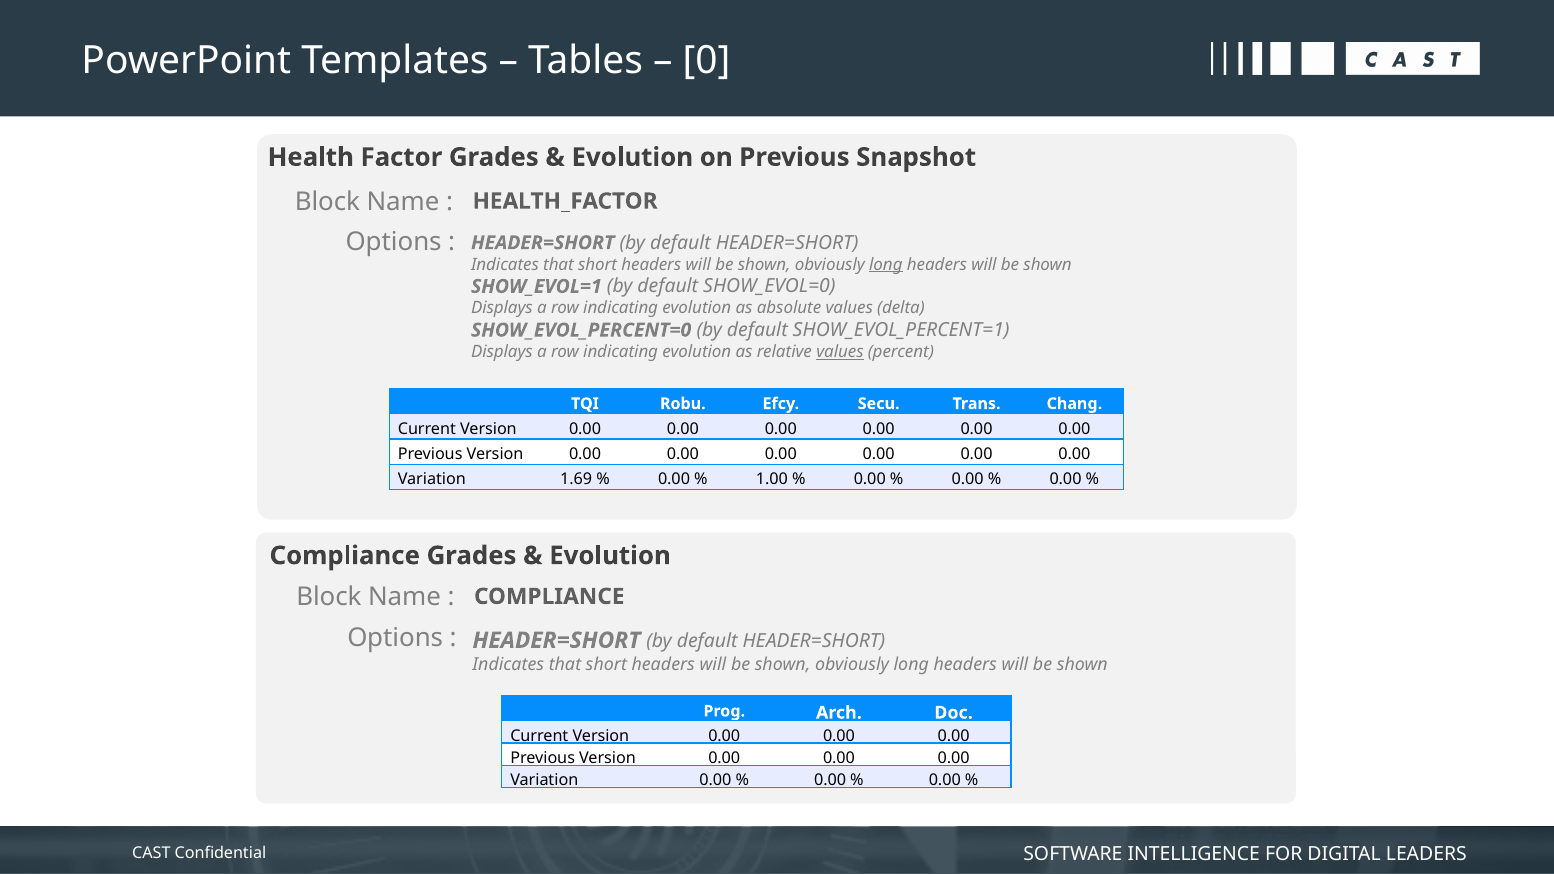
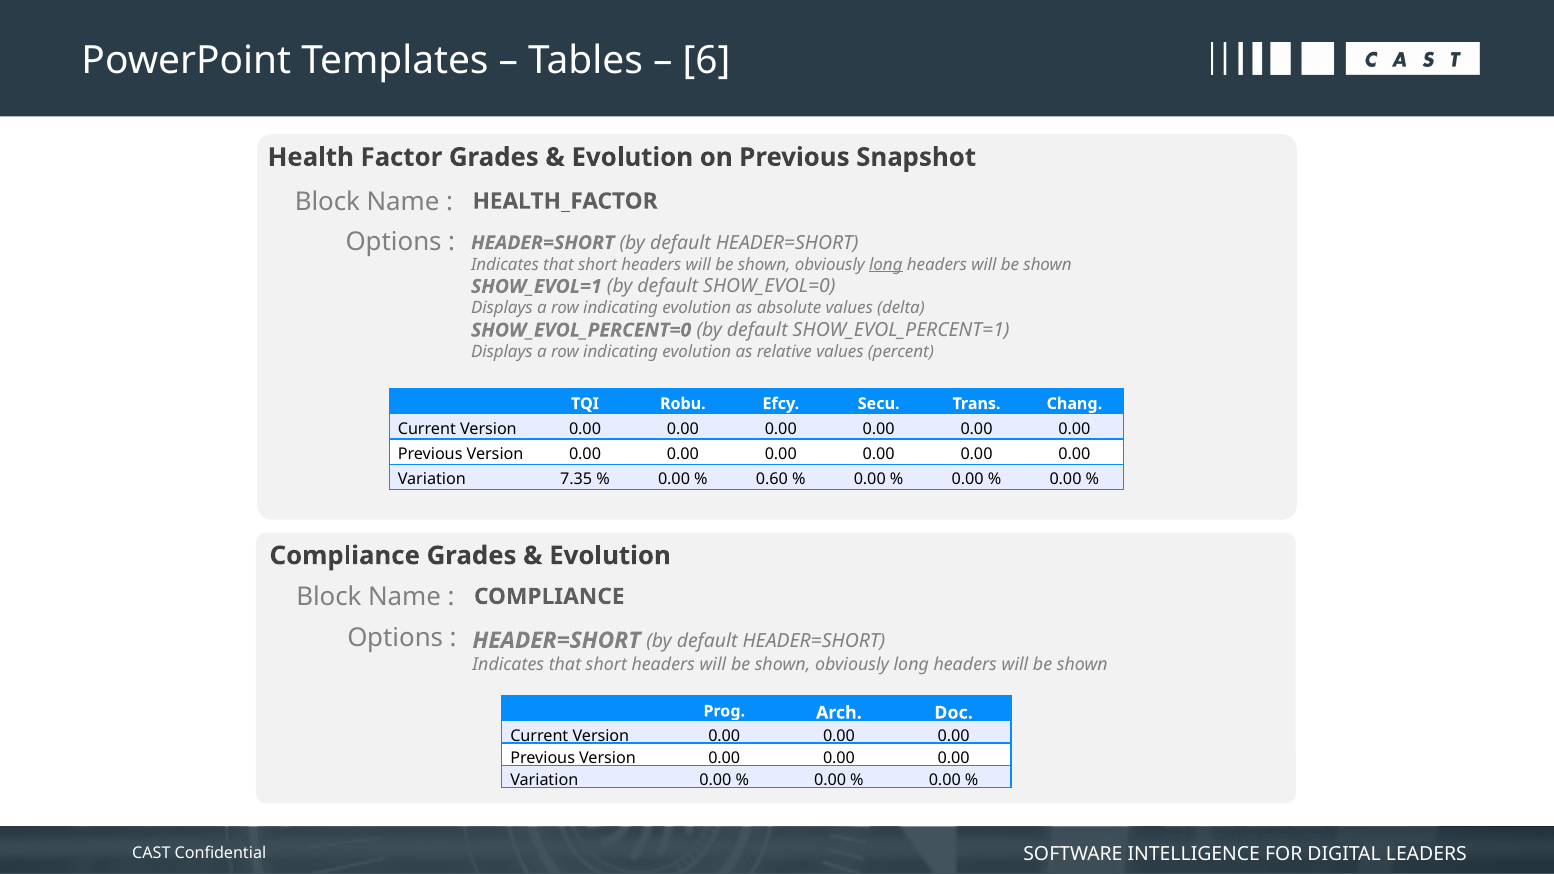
0: 0 -> 6
values at (840, 352) underline: present -> none
1.69: 1.69 -> 7.35
1.00: 1.00 -> 0.60
